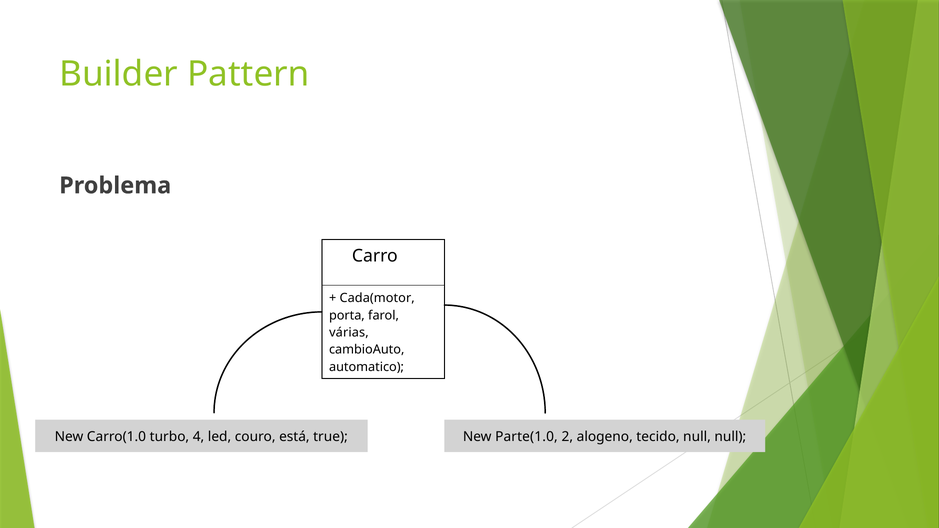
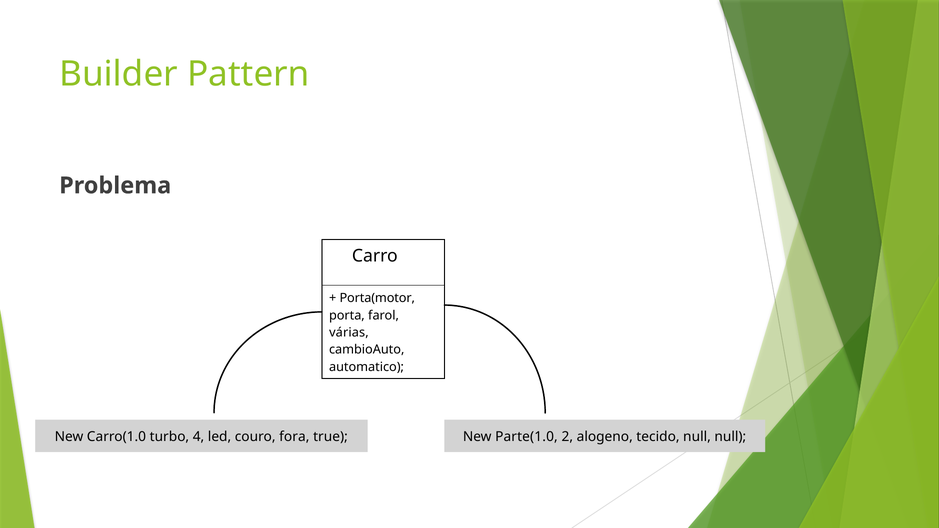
Cada(motor: Cada(motor -> Porta(motor
está: está -> fora
